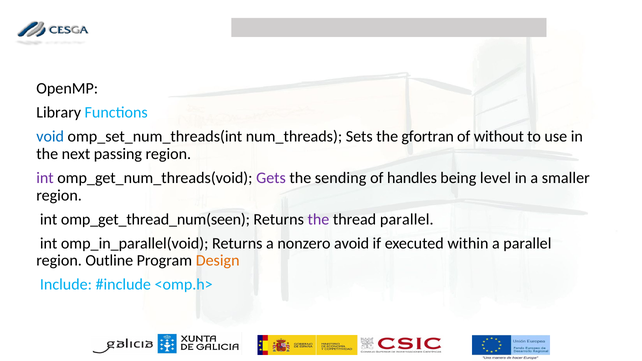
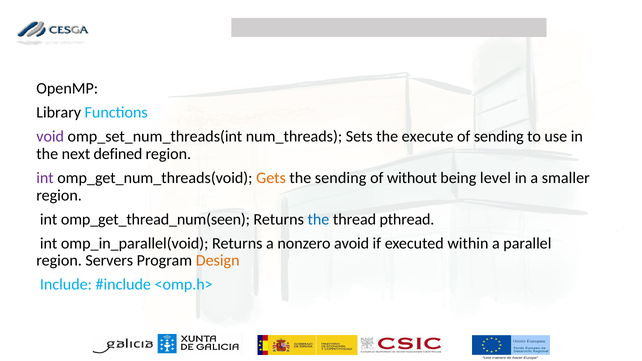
void colour: blue -> purple
gfortran: gfortran -> execute
of without: without -> sending
passing: passing -> defined
Gets colour: purple -> orange
handles: handles -> without
the at (318, 219) colour: purple -> blue
thread parallel: parallel -> pthread
Outline: Outline -> Servers
